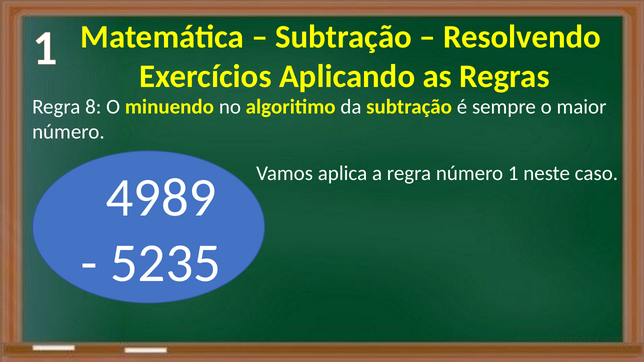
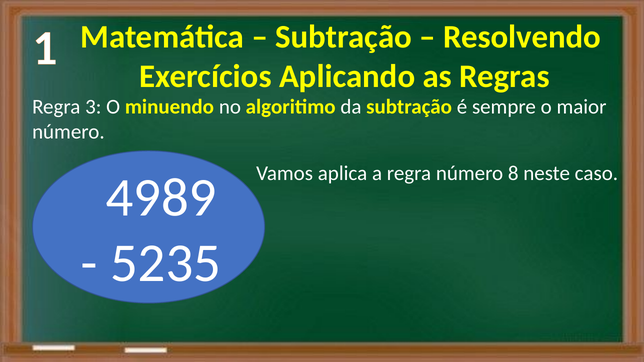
8: 8 -> 3
número 1: 1 -> 8
